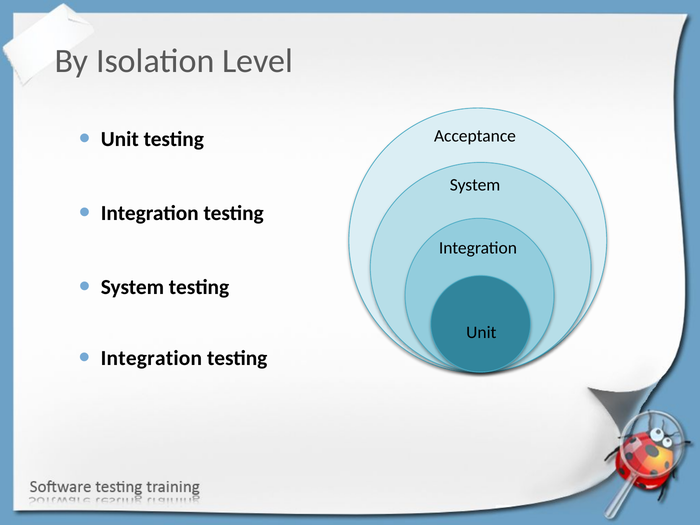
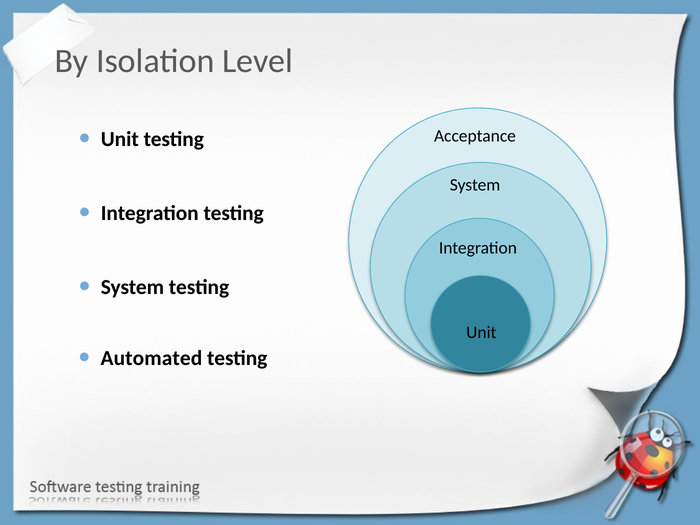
Integration at (151, 358): Integration -> Automated
